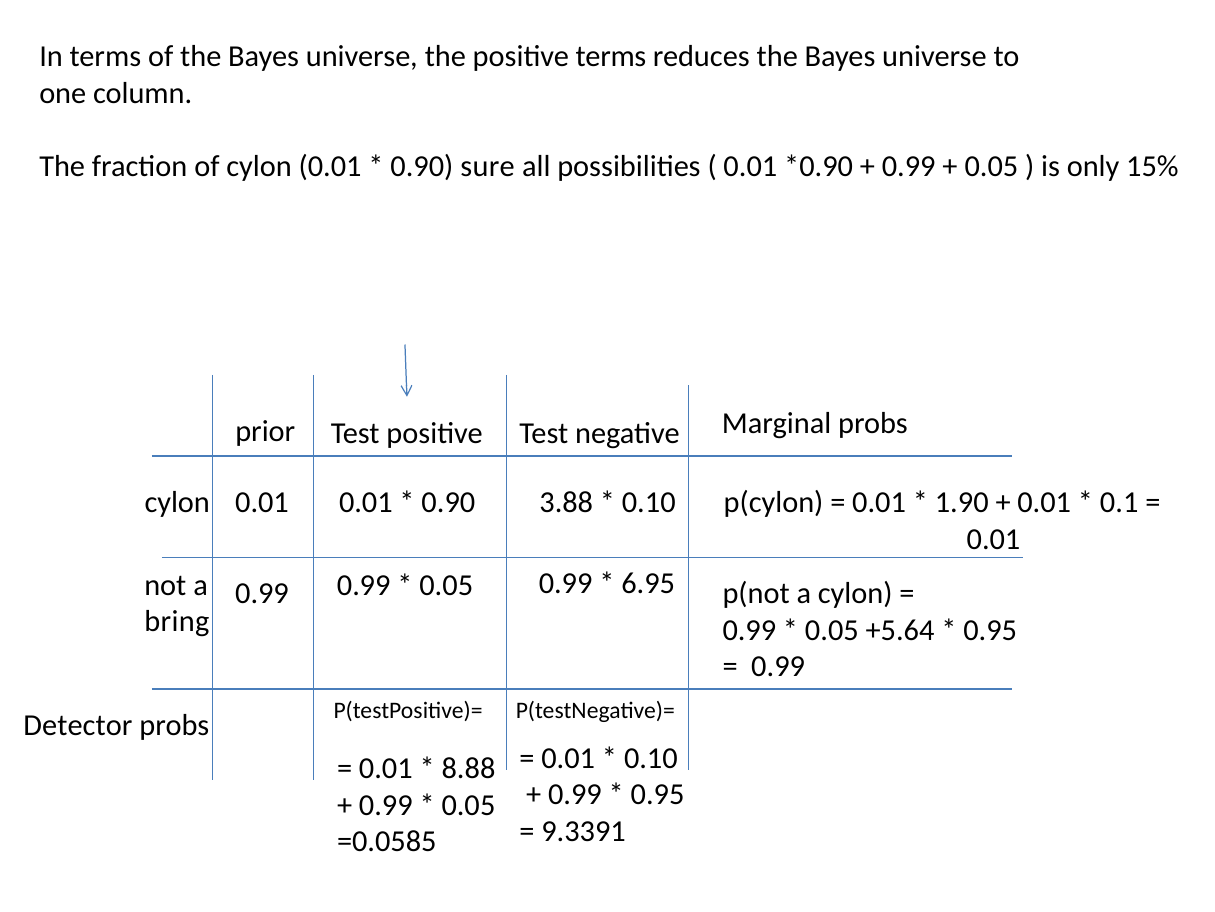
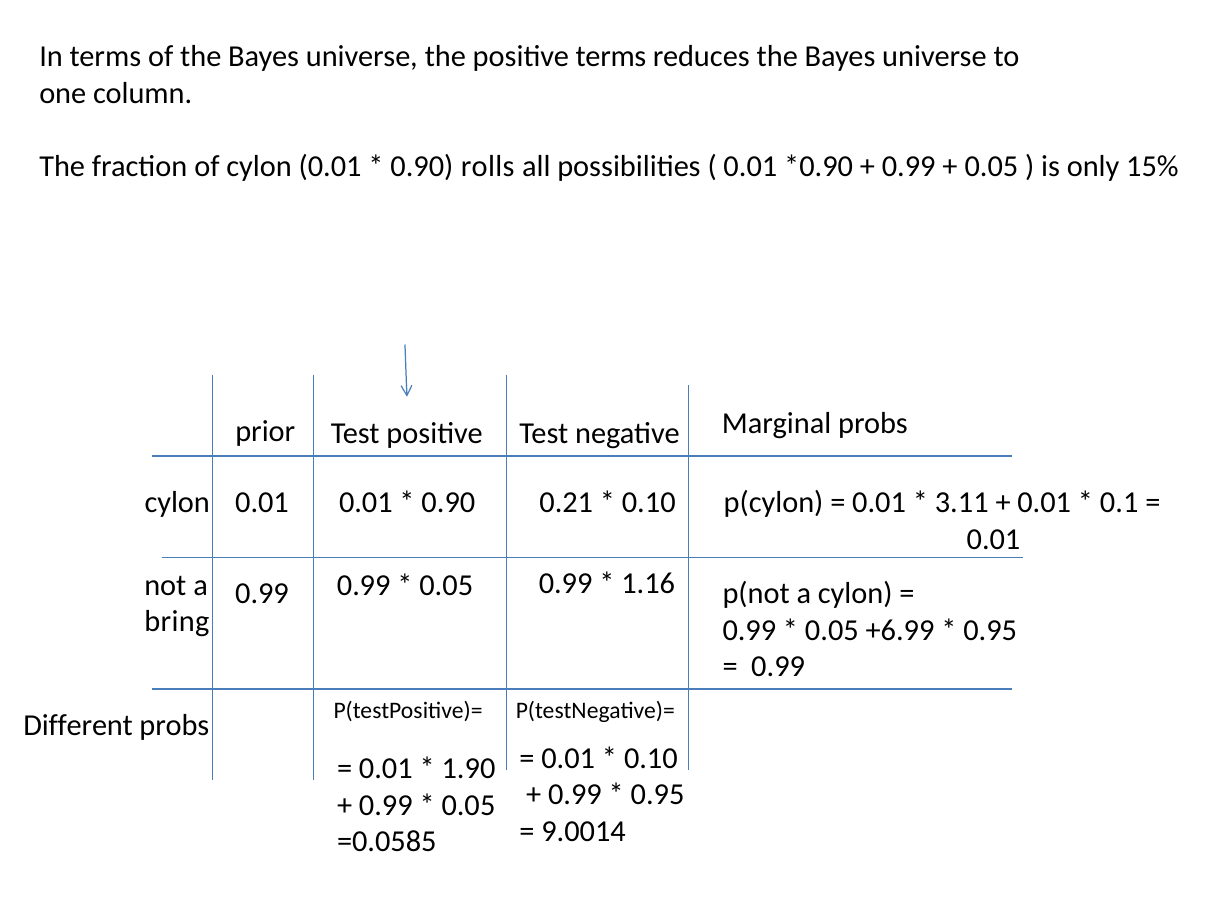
sure: sure -> rolls
3.88: 3.88 -> 0.21
1.90: 1.90 -> 3.11
6.95: 6.95 -> 1.16
+5.64: +5.64 -> +6.99
Detector: Detector -> Different
8.88: 8.88 -> 1.90
9.3391: 9.3391 -> 9.0014
